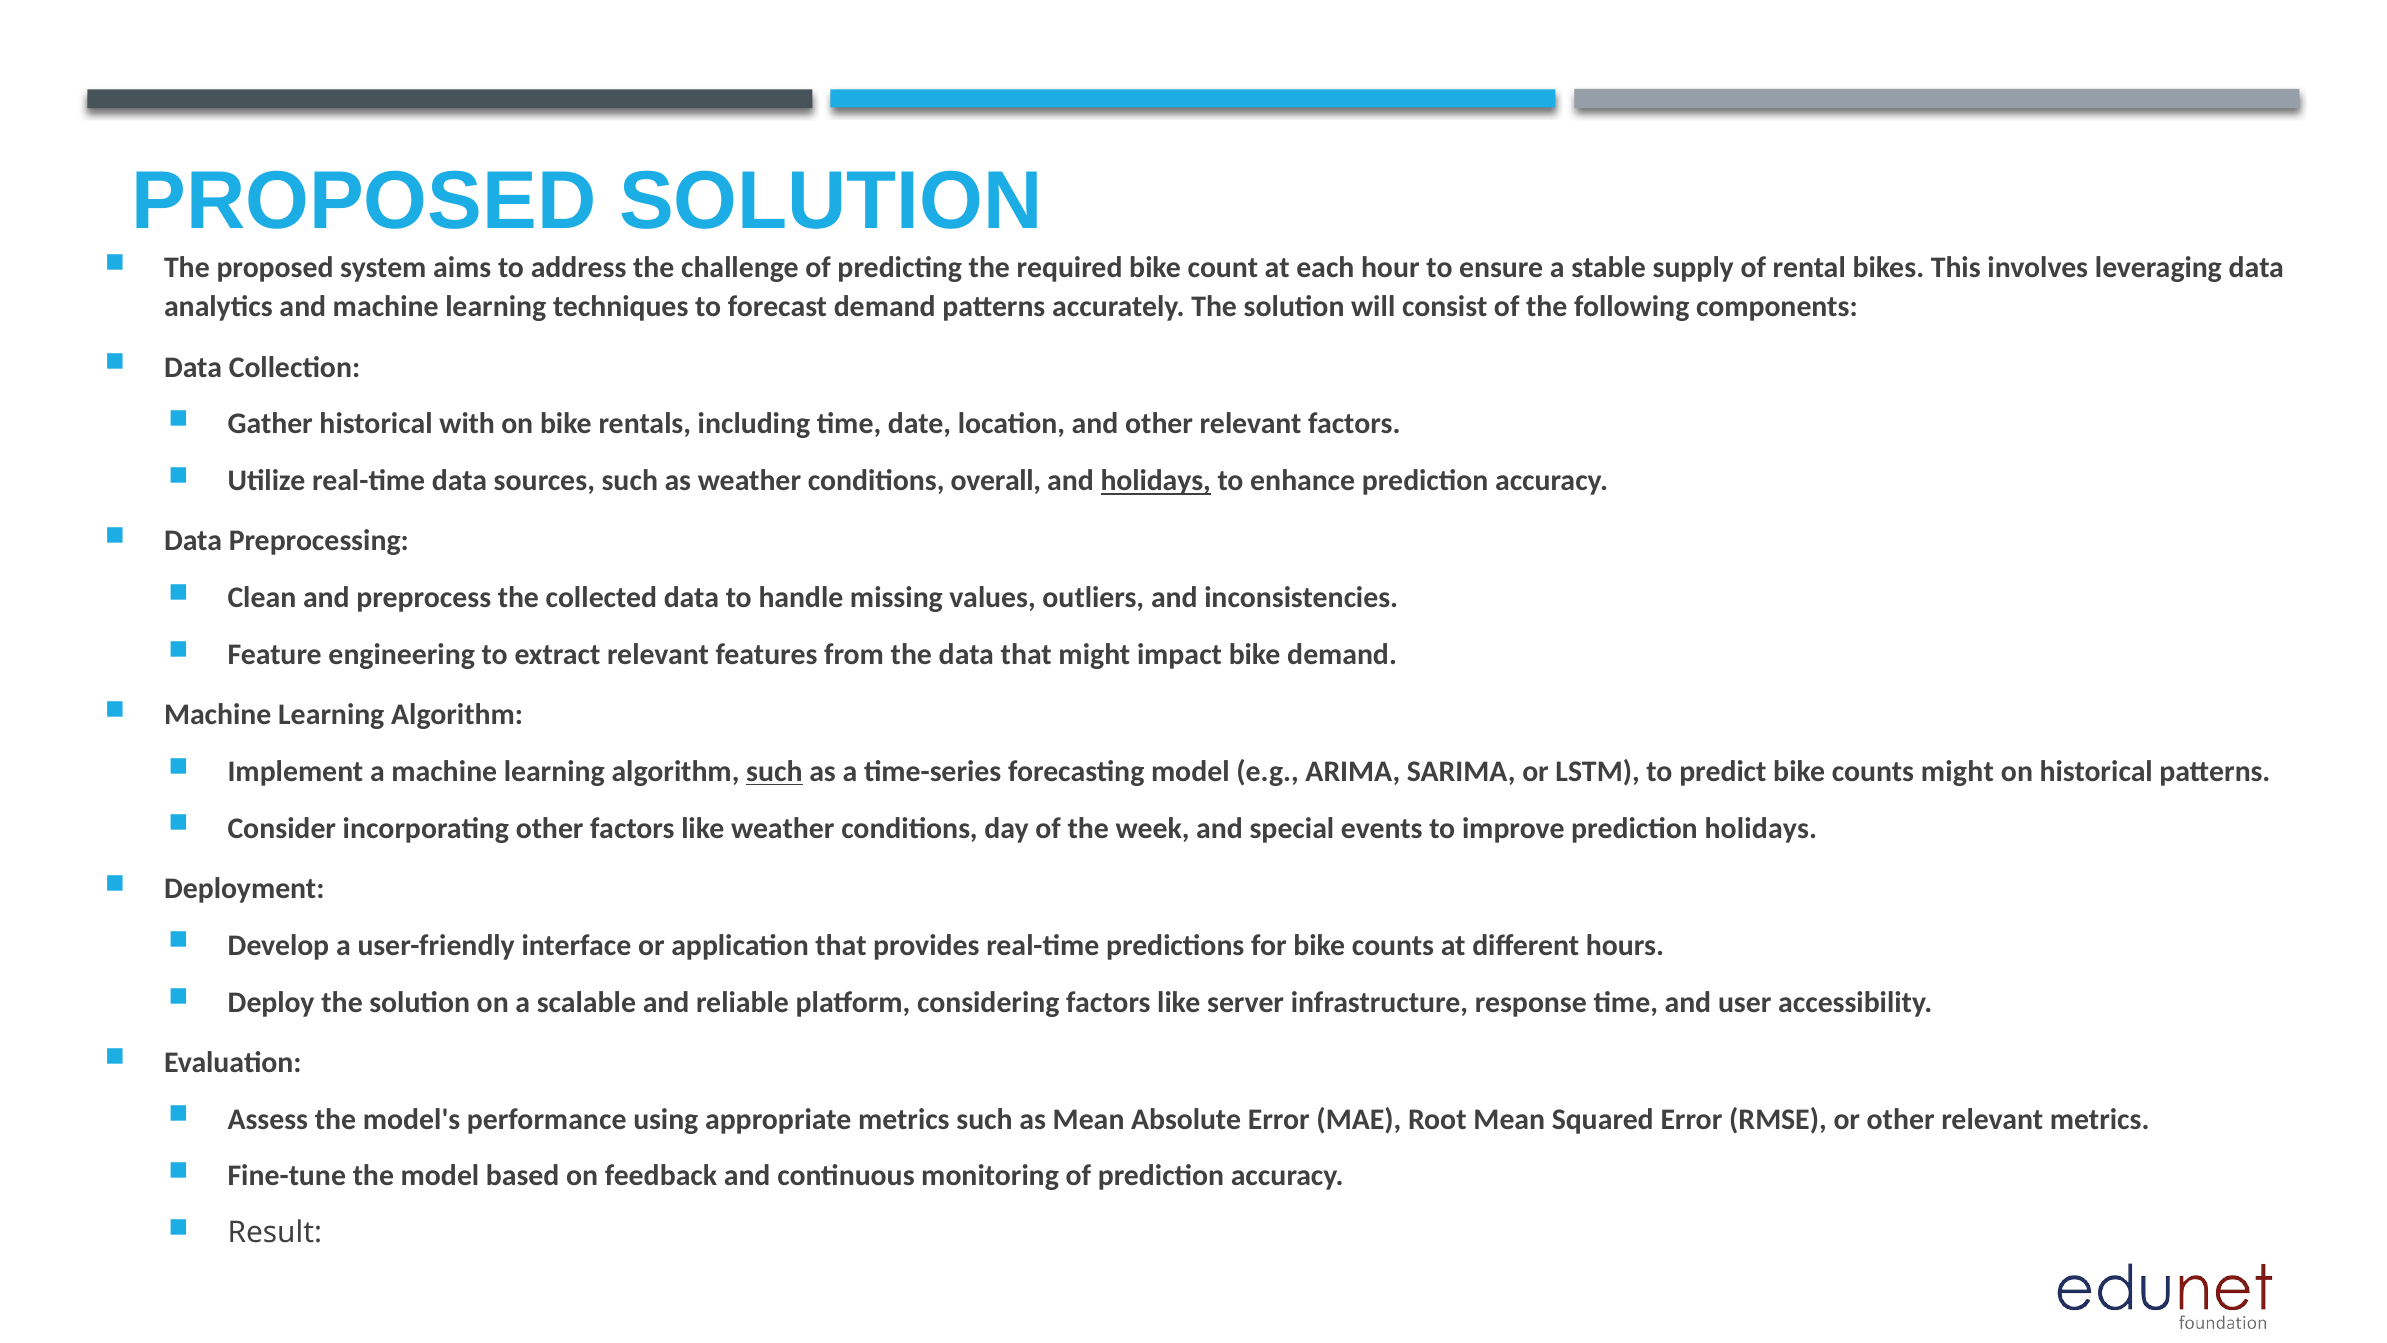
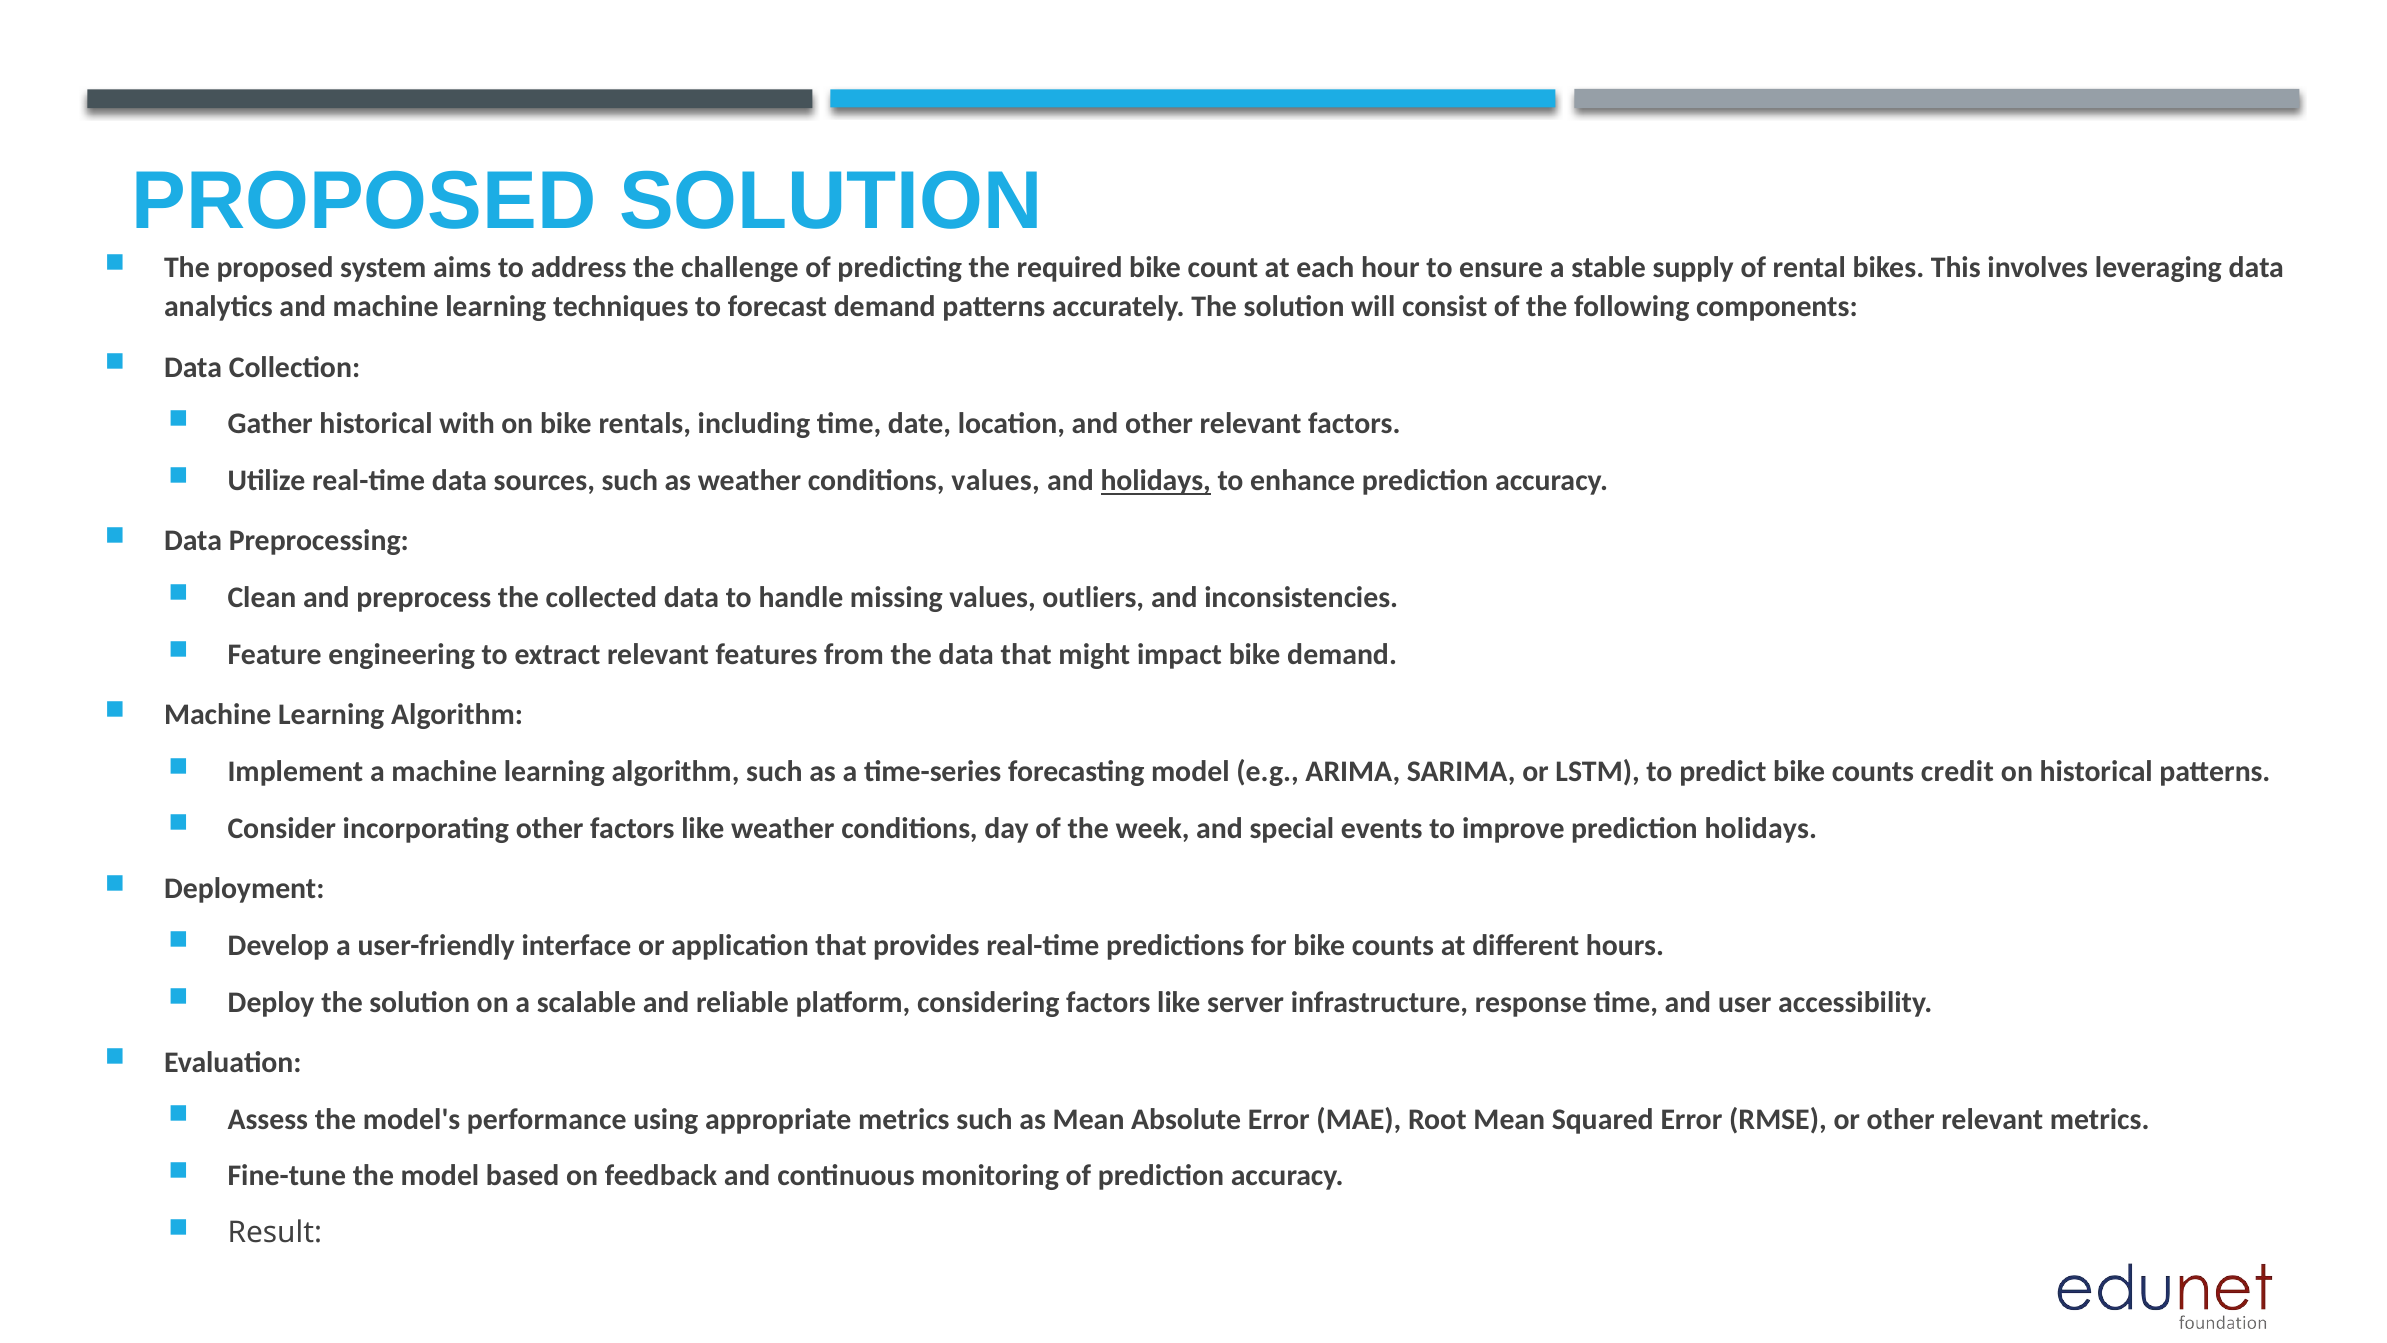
conditions overall: overall -> values
such at (774, 771) underline: present -> none
counts might: might -> credit
